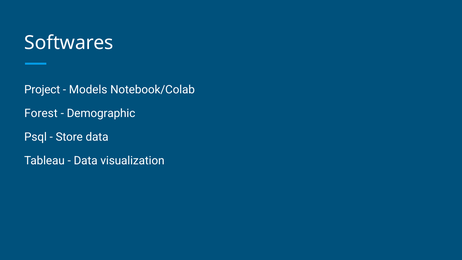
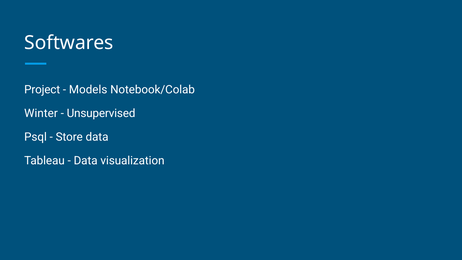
Forest: Forest -> Winter
Demographic: Demographic -> Unsupervised
